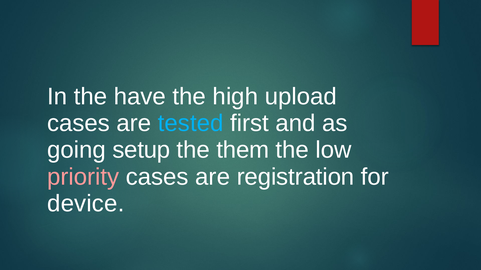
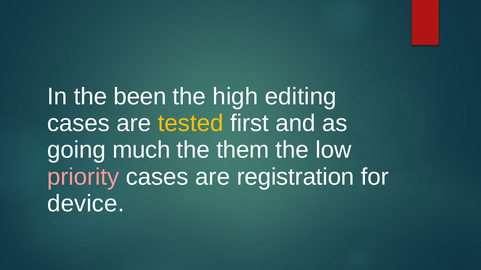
have: have -> been
upload: upload -> editing
tested colour: light blue -> yellow
setup: setup -> much
